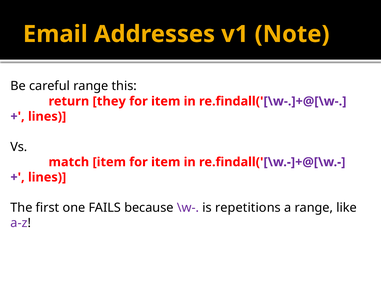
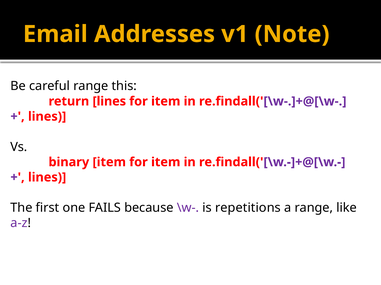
return they: they -> lines
match: match -> binary
